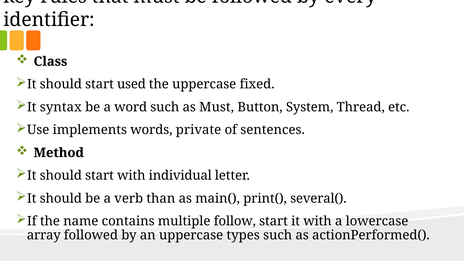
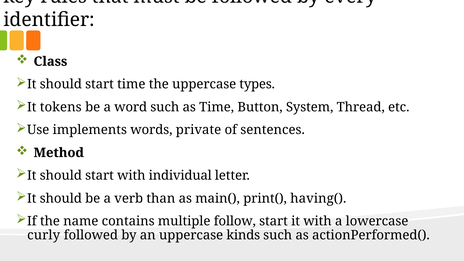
start used: used -> time
fixed: fixed -> types
syntax: syntax -> tokens
as Must: Must -> Time
several(: several( -> having(
array: array -> curly
types: types -> kinds
